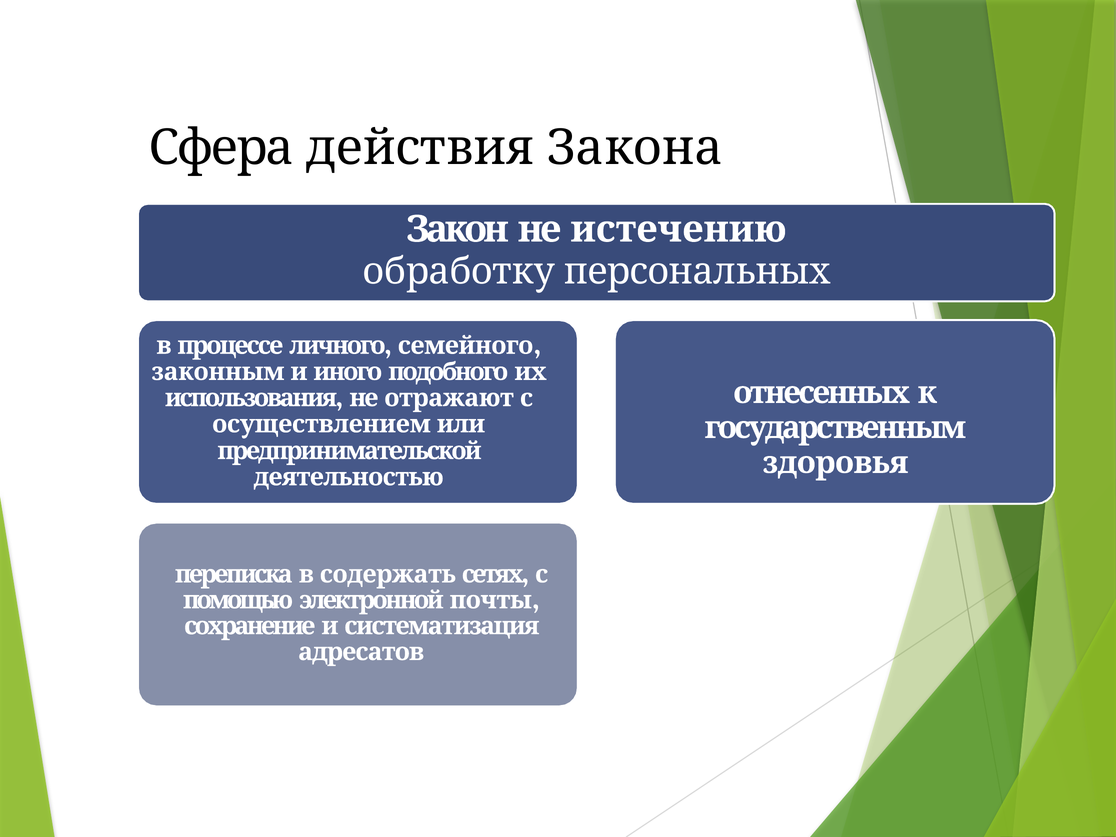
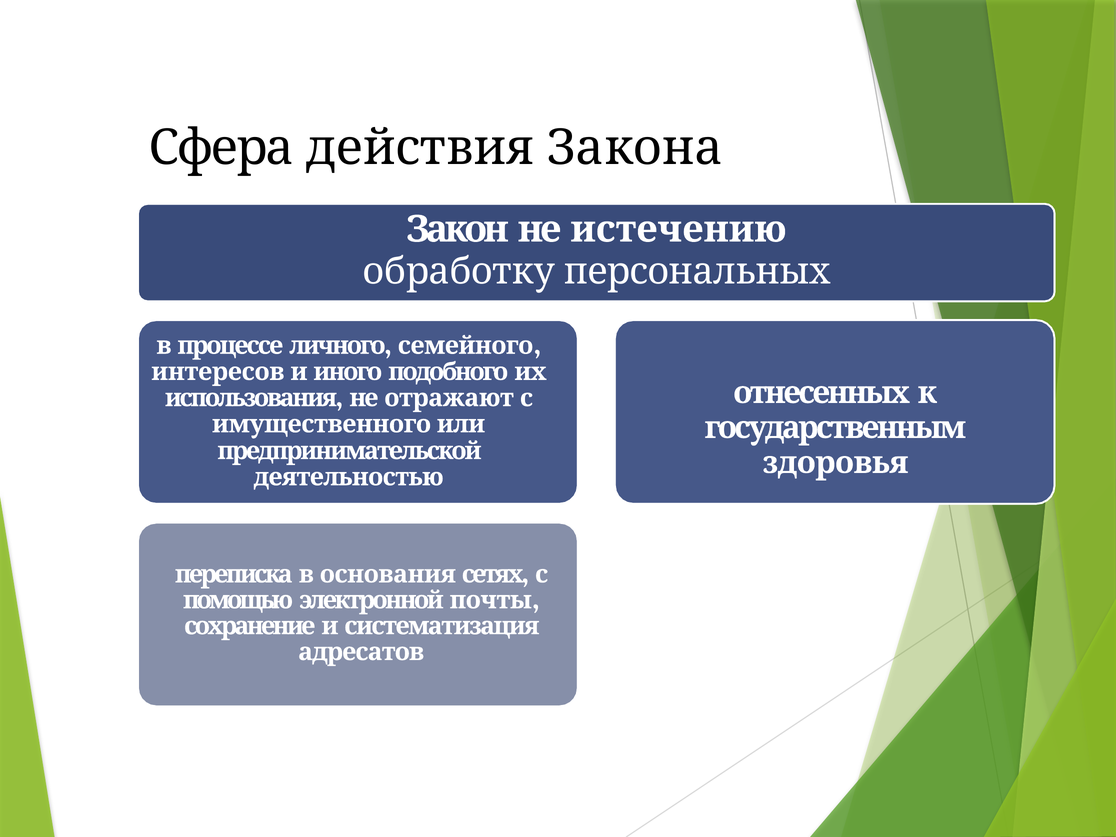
законным: законным -> интересов
осуществлением: осуществлением -> имущественного
содержать: содержать -> основания
